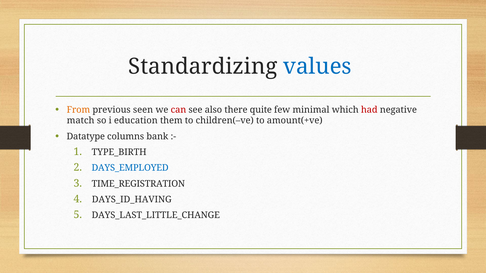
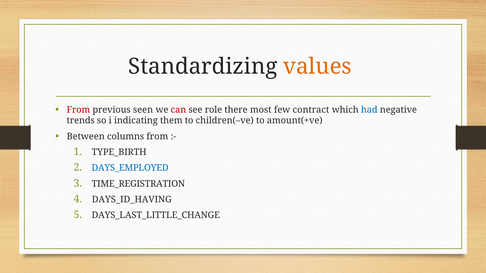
values colour: blue -> orange
From at (78, 110) colour: orange -> red
also: also -> role
quite: quite -> most
minimal: minimal -> contract
had colour: red -> blue
match: match -> trends
education: education -> indicating
Datatype: Datatype -> Between
columns bank: bank -> from
